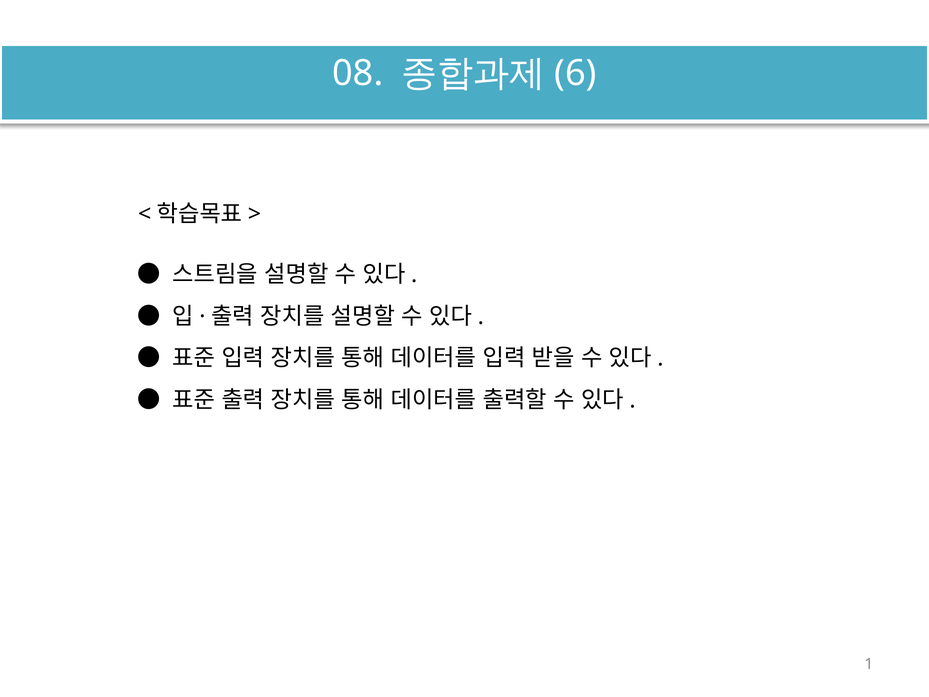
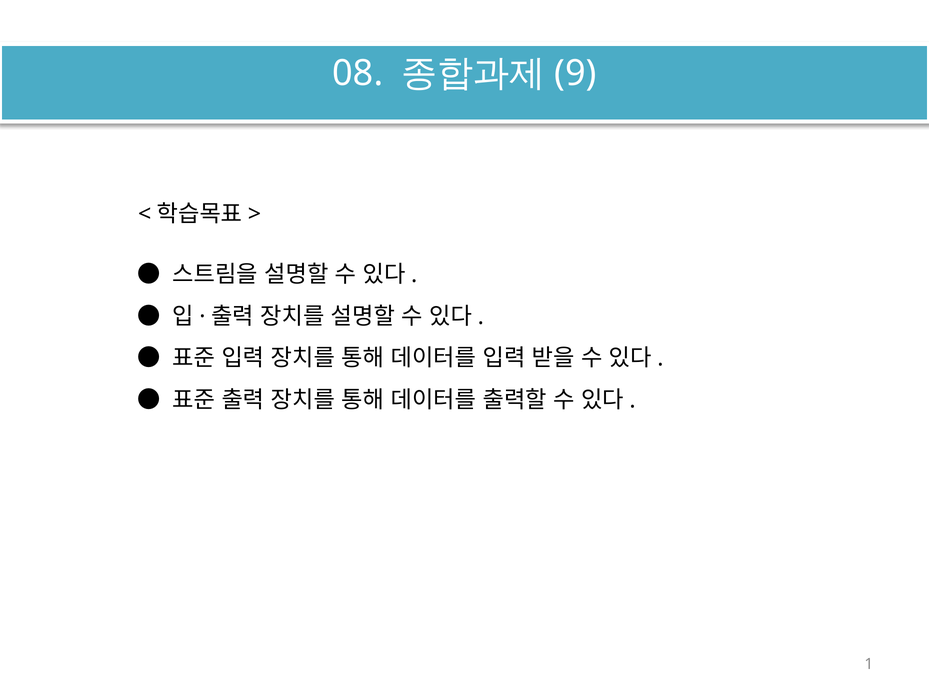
6: 6 -> 9
